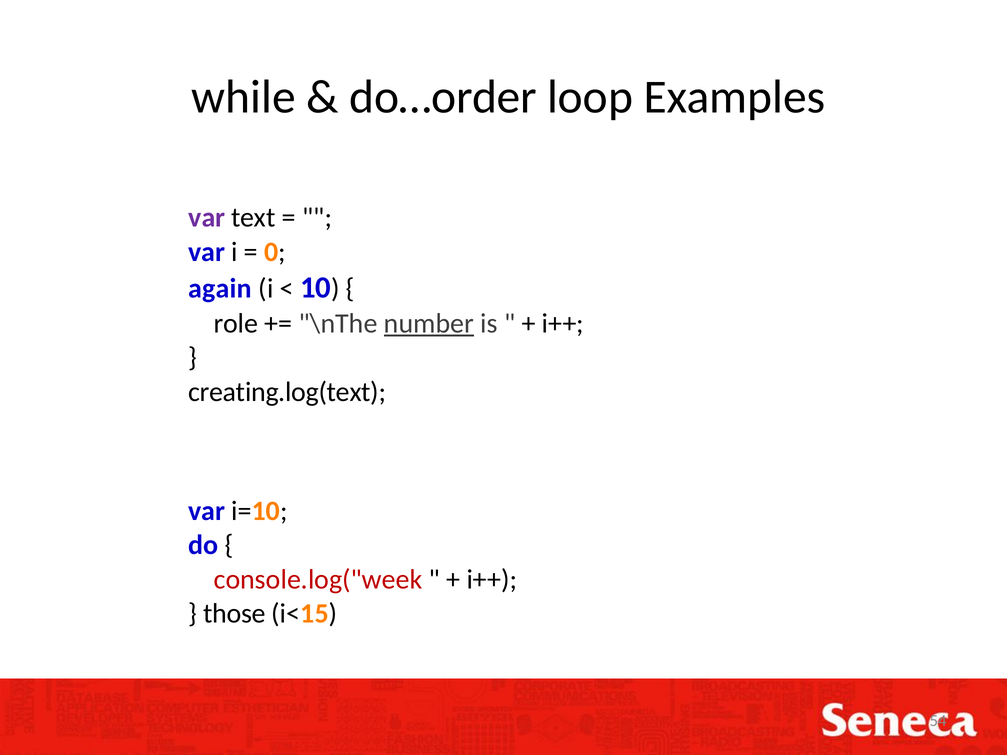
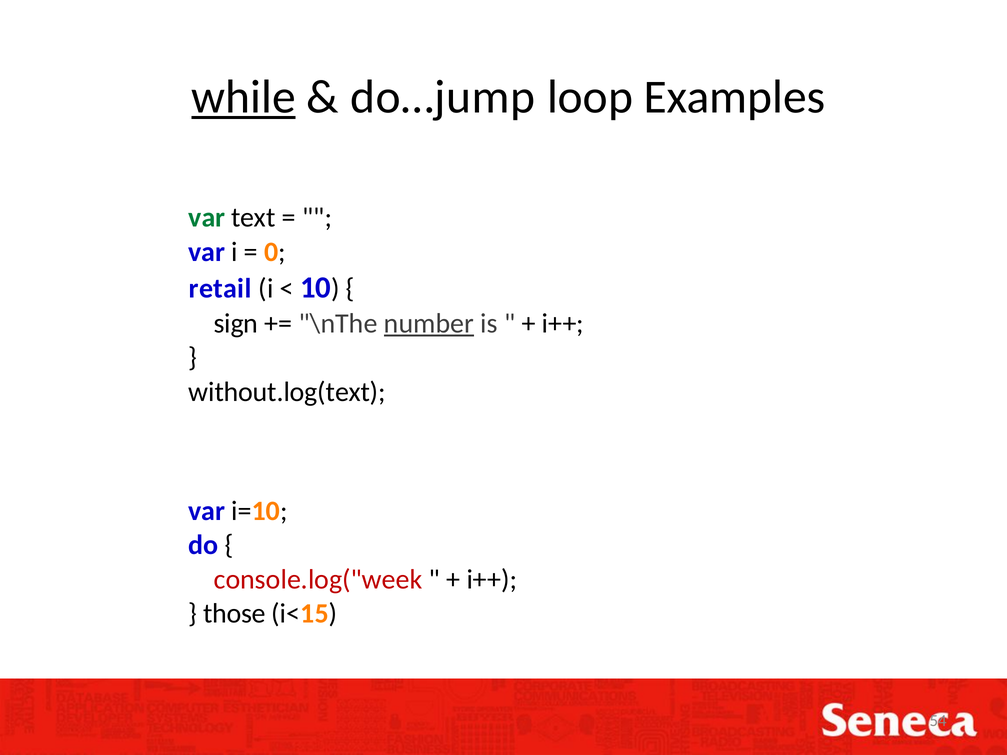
while underline: none -> present
do…order: do…order -> do…jump
var at (207, 218) colour: purple -> green
again: again -> retail
role: role -> sign
creating.log(text: creating.log(text -> without.log(text
